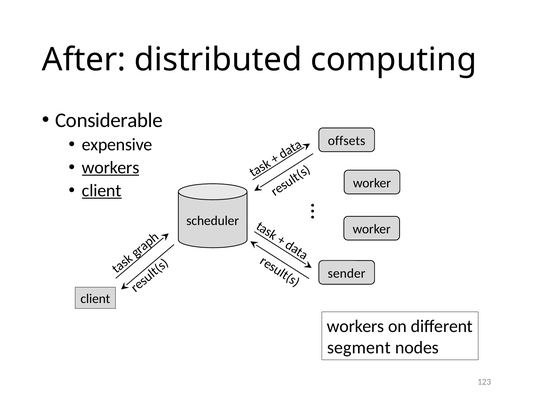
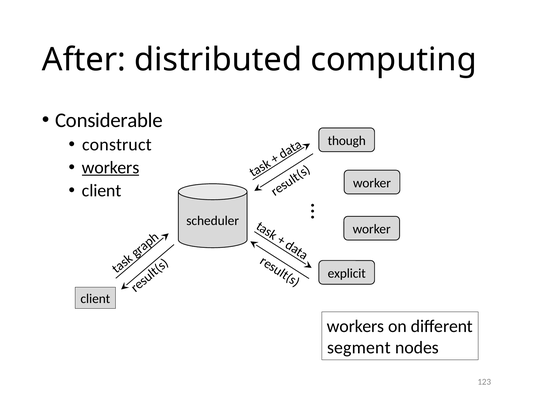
offsets: offsets -> though
expensive: expensive -> construct
client at (102, 190) underline: present -> none
sender: sender -> explicit
